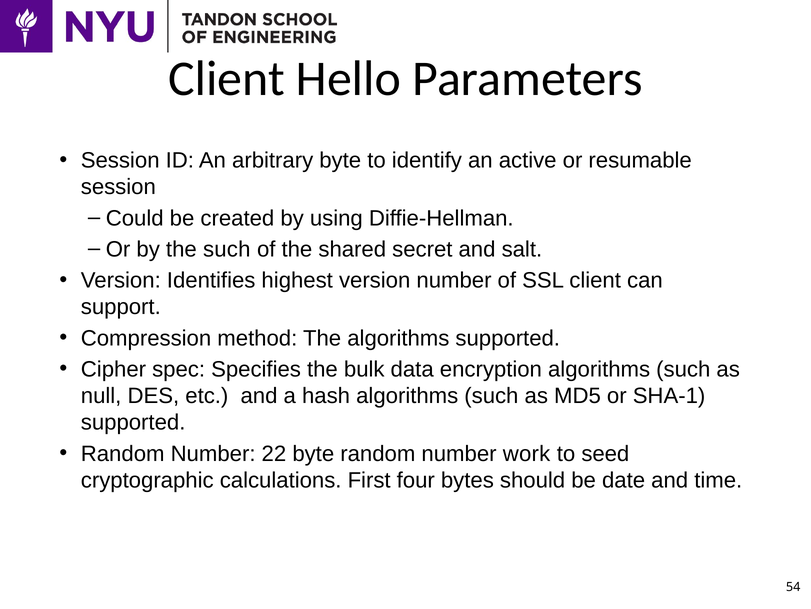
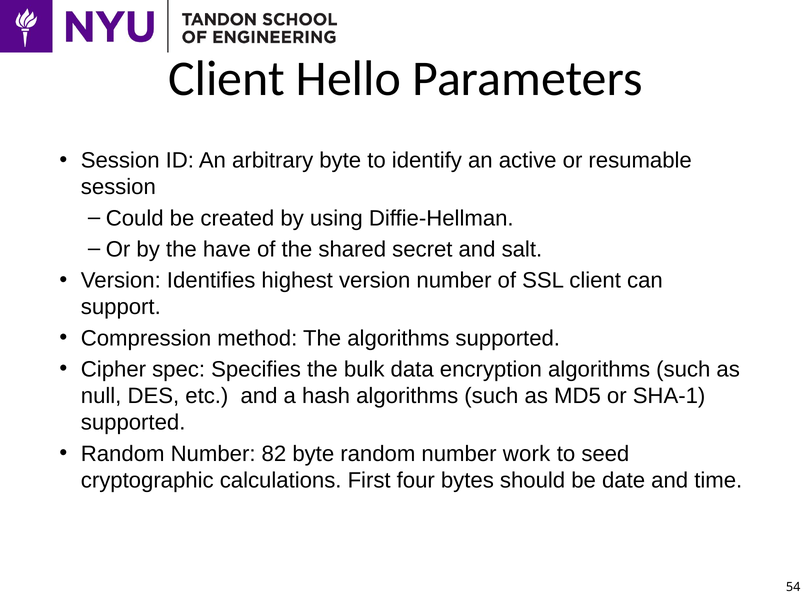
the such: such -> have
22: 22 -> 82
